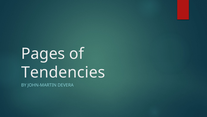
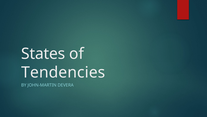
Pages: Pages -> States
